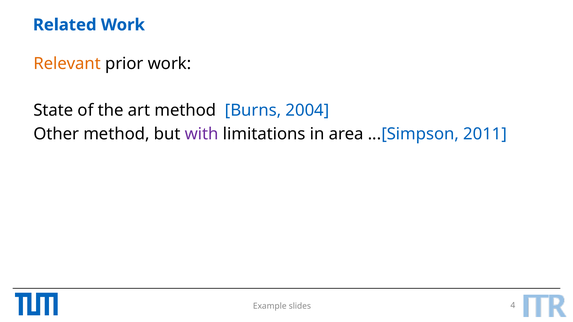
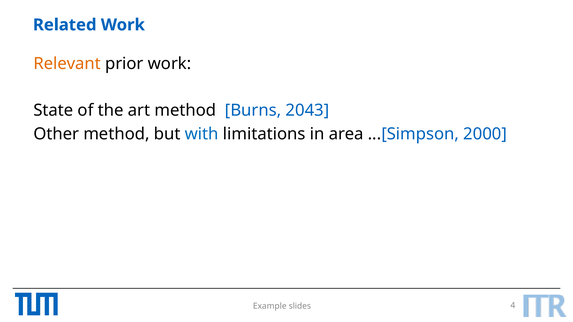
2004: 2004 -> 2043
with colour: purple -> blue
2011: 2011 -> 2000
